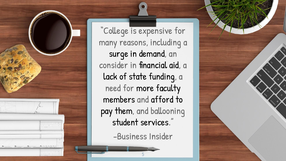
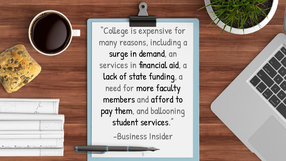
consider at (114, 65): consider -> services
